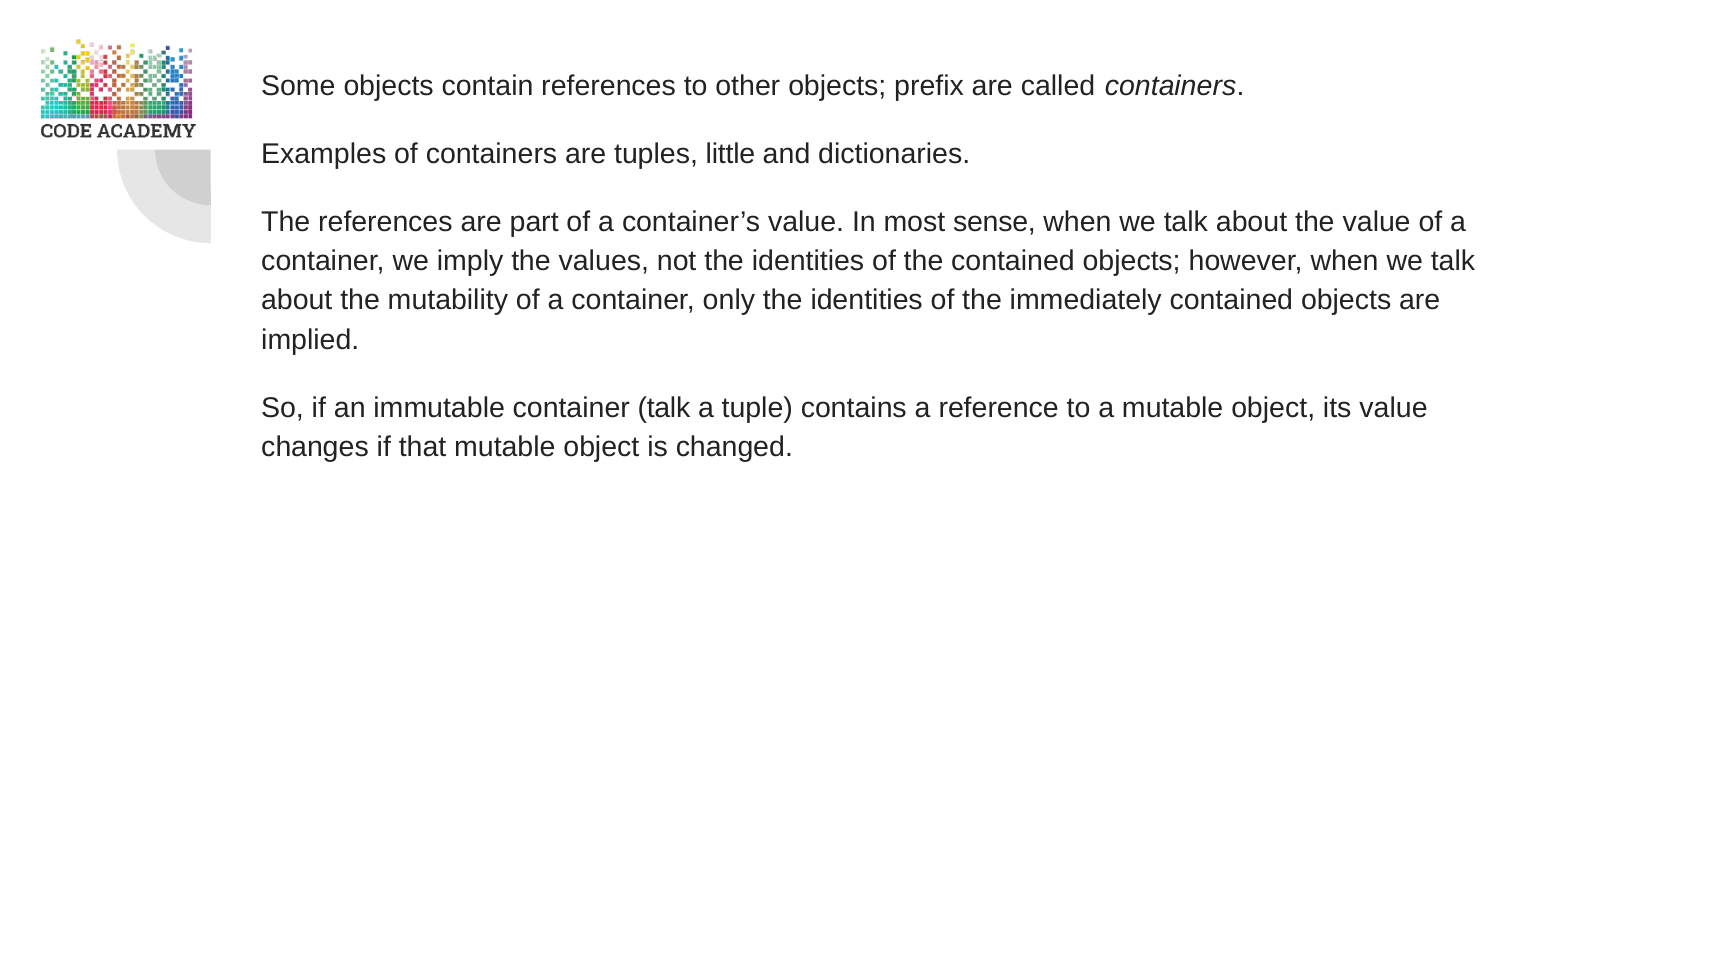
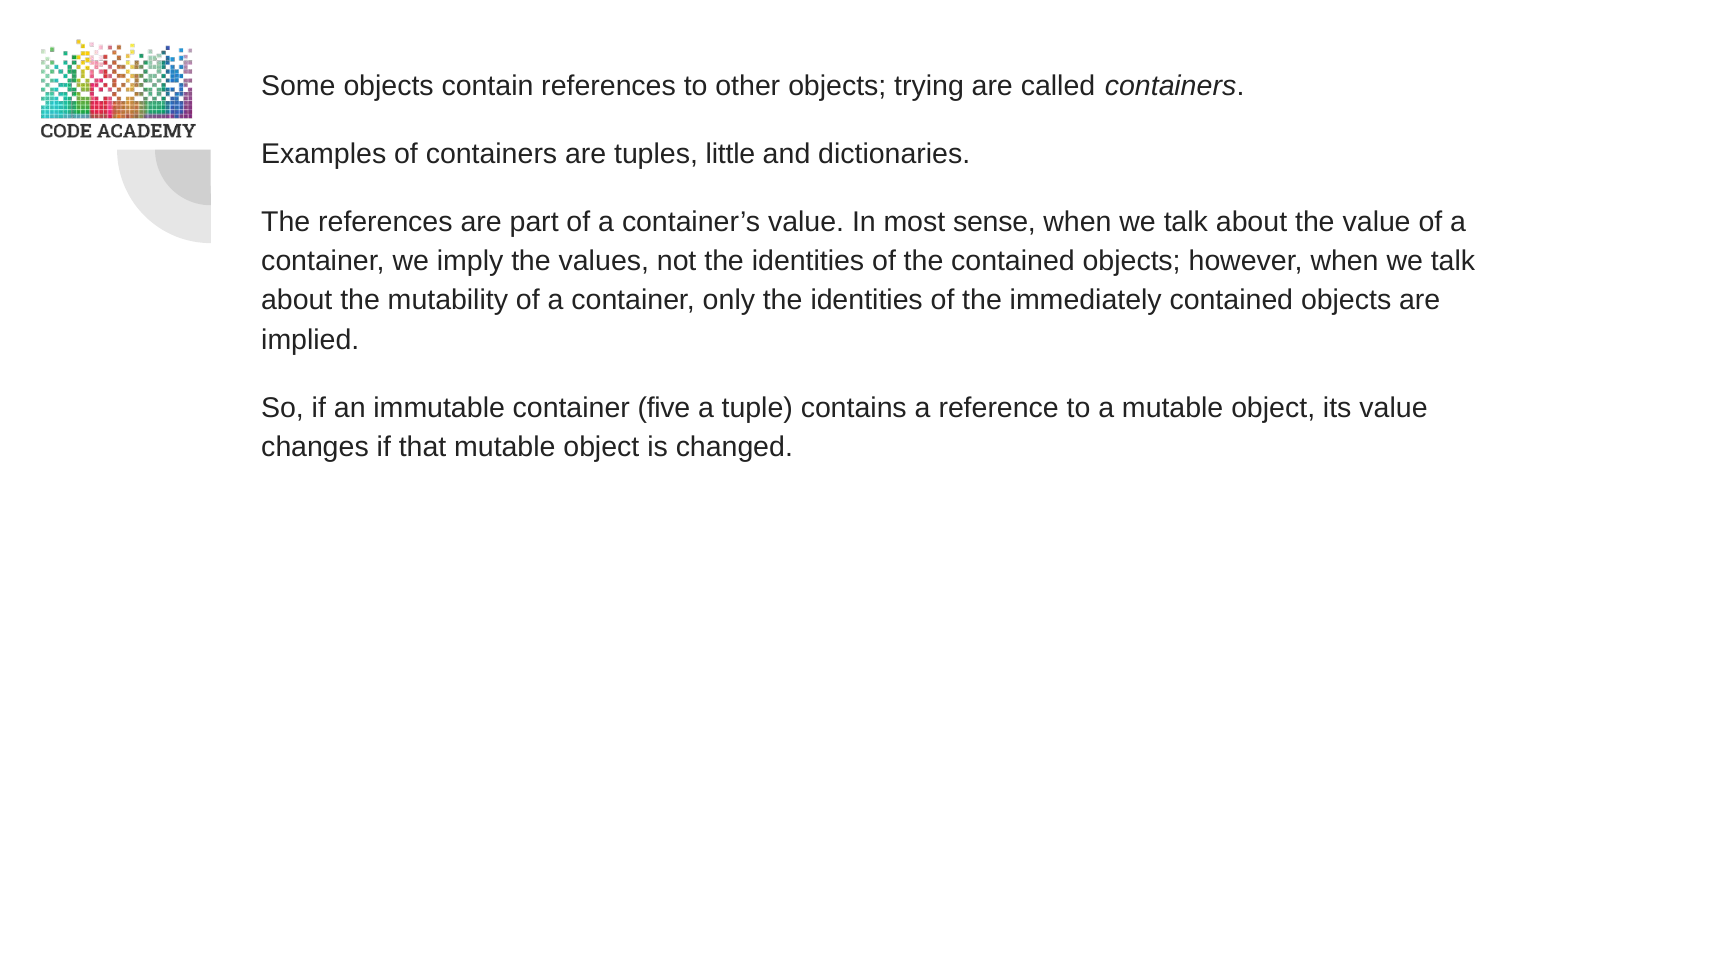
prefix: prefix -> trying
container talk: talk -> five
